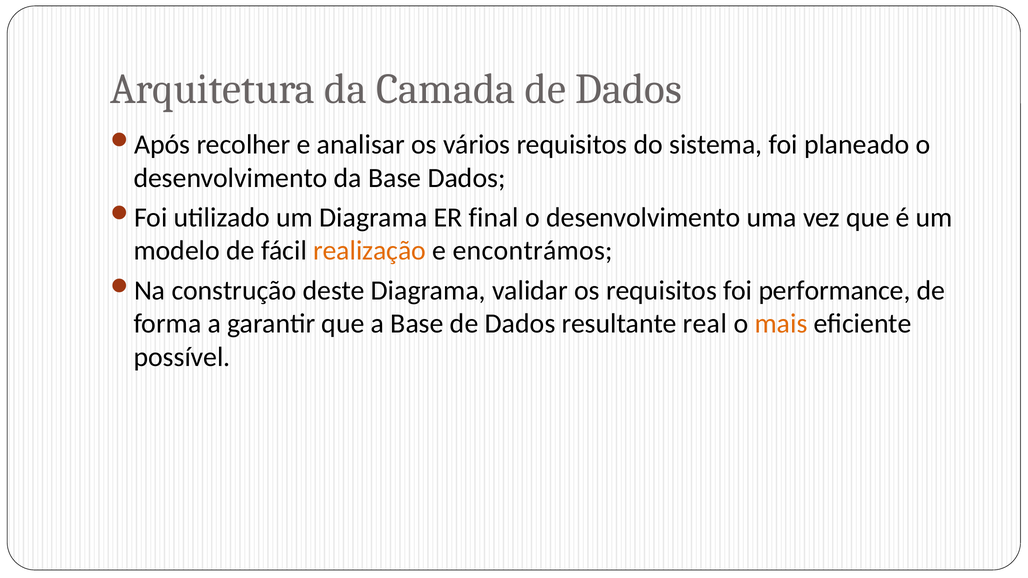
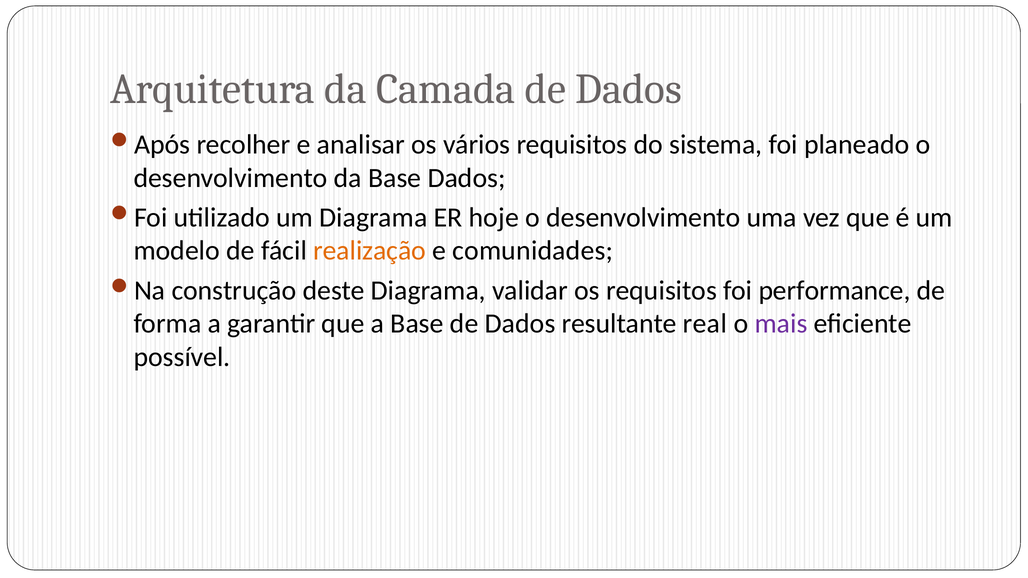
final: final -> hoje
encontrámos: encontrámos -> comunidades
mais colour: orange -> purple
